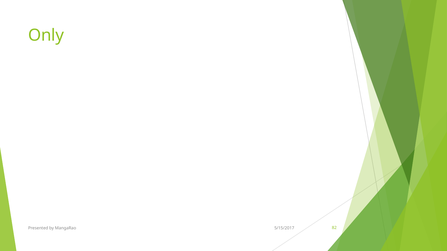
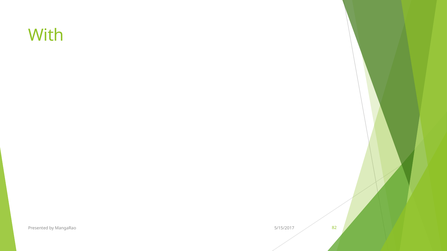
Only: Only -> With
